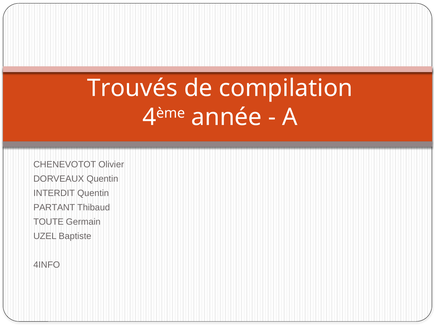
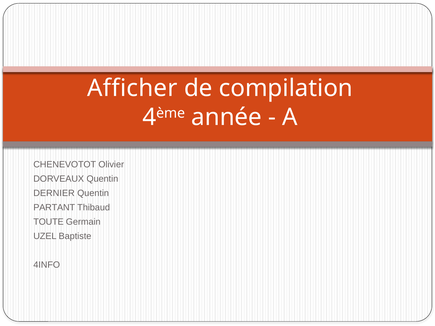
Trouvés: Trouvés -> Afficher
INTERDIT: INTERDIT -> DERNIER
